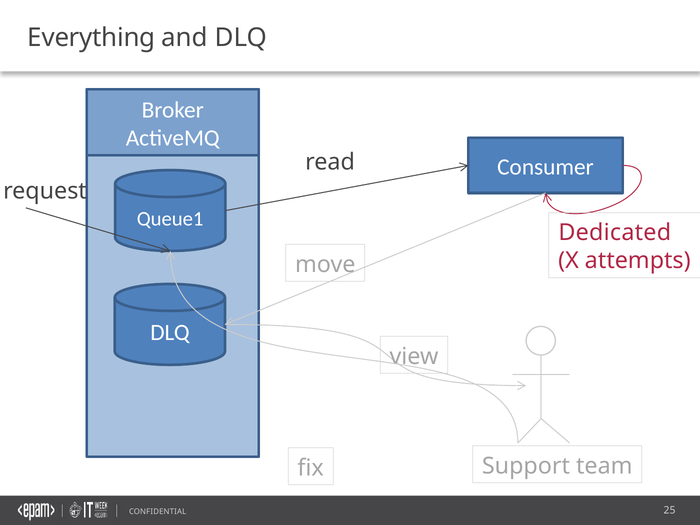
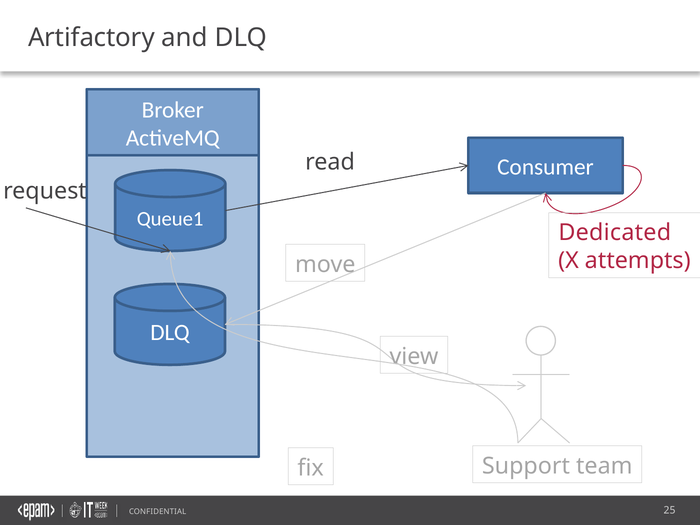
Everything: Everything -> Artifactory
